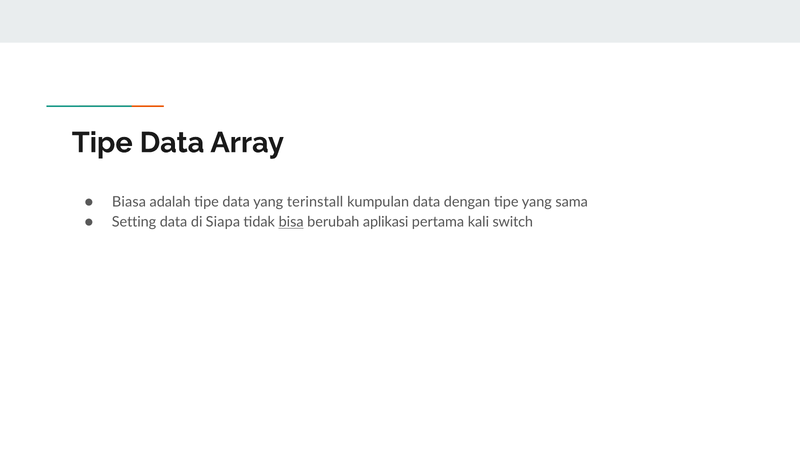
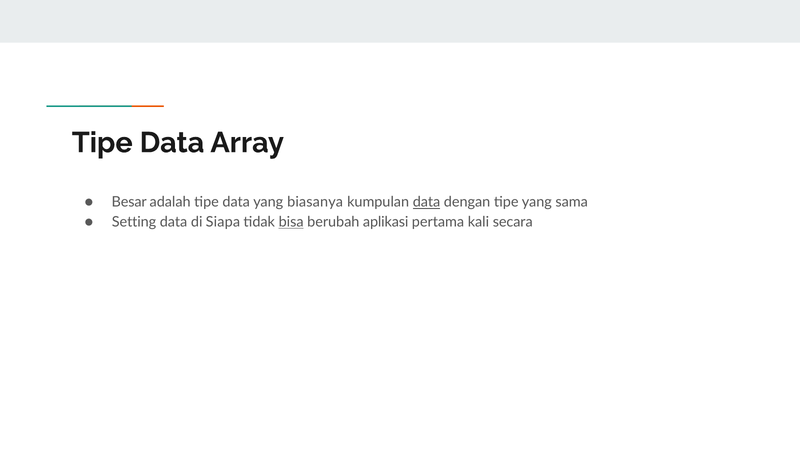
Biasa: Biasa -> Besar
terinstall: terinstall -> biasanya
data at (427, 202) underline: none -> present
switch: switch -> secara
